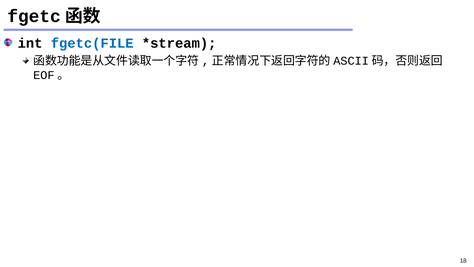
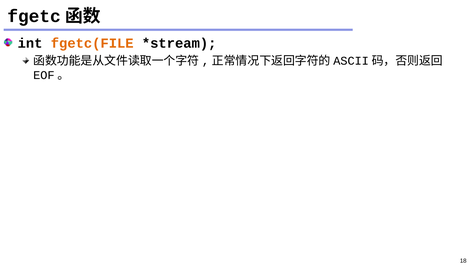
fgetc(FILE colour: blue -> orange
